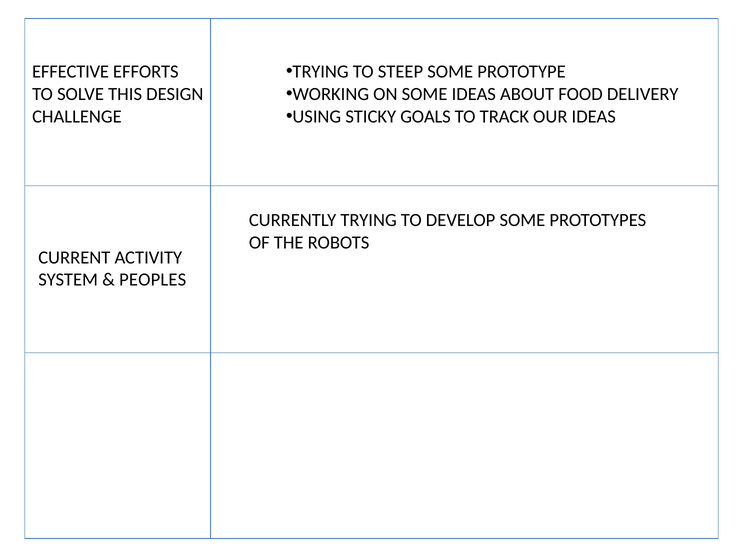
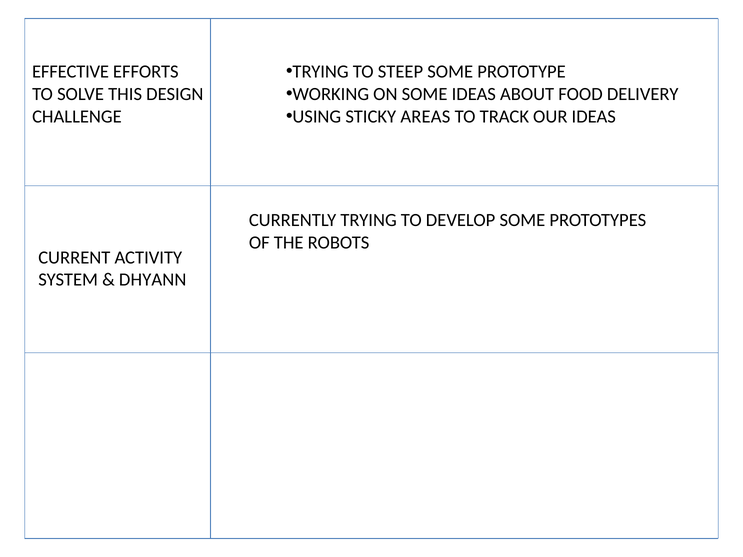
GOALS: GOALS -> AREAS
PEOPLES: PEOPLES -> DHYANN
